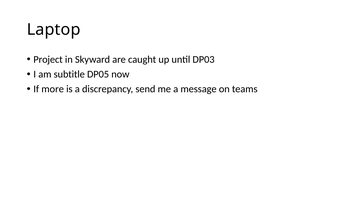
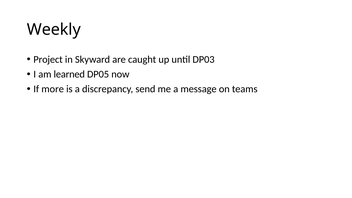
Laptop: Laptop -> Weekly
subtitle: subtitle -> learned
